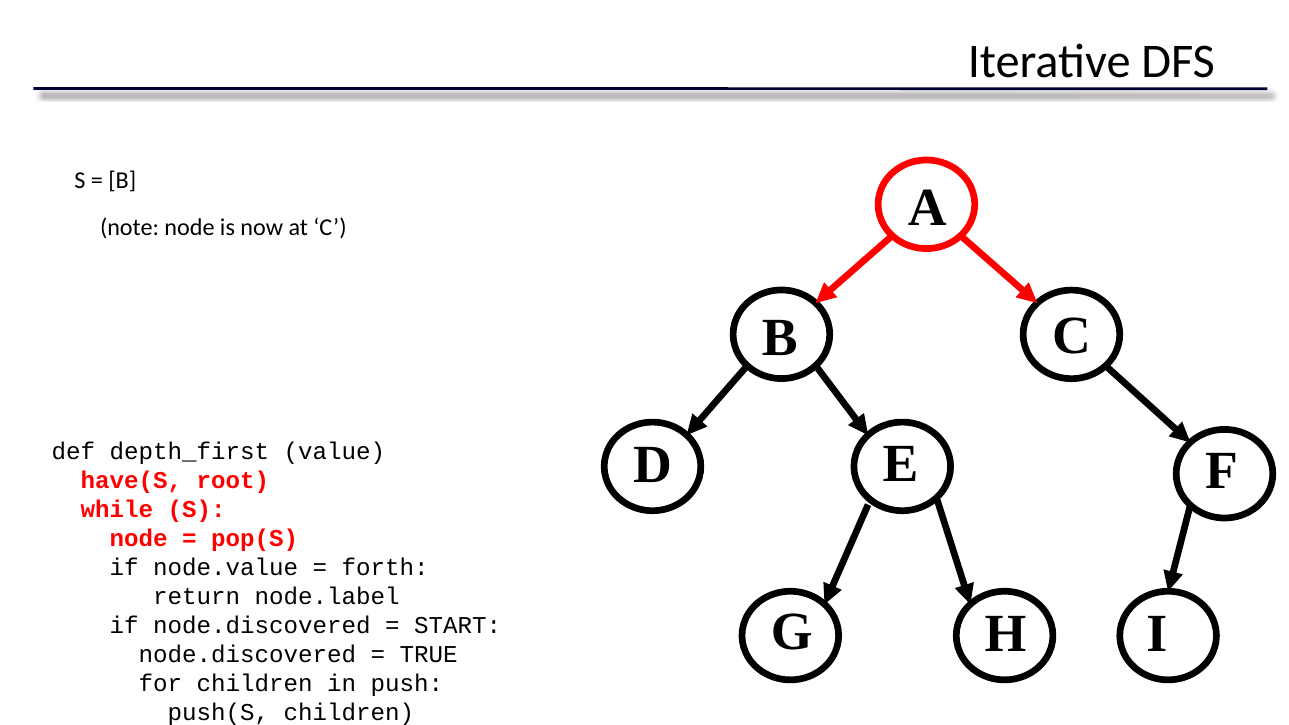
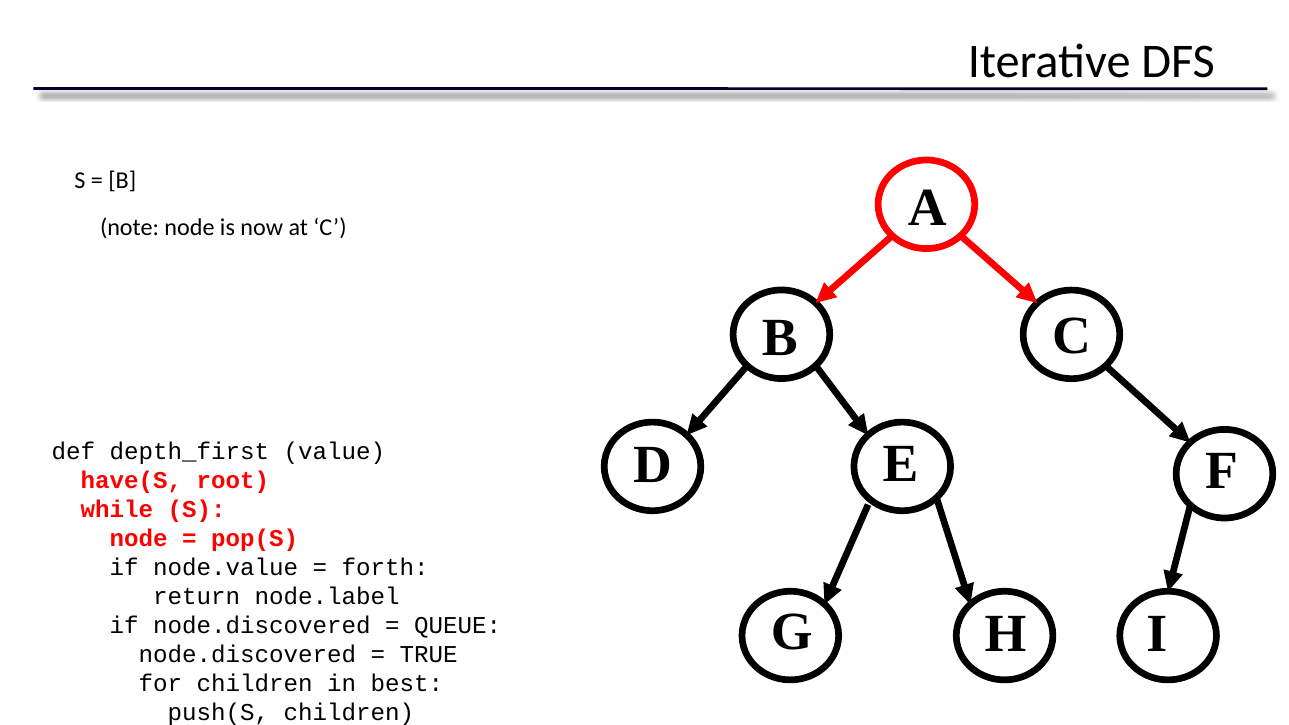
START: START -> QUEUE
push: push -> best
